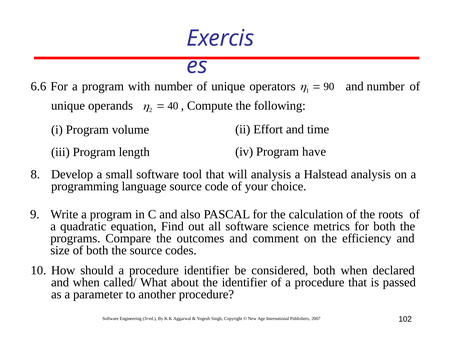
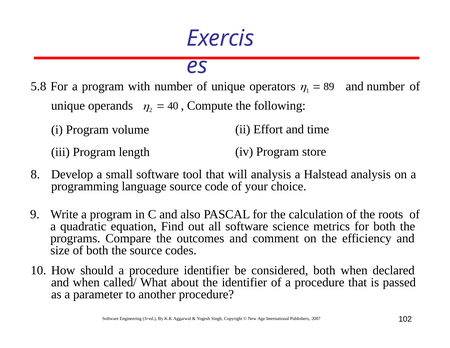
6.6: 6.6 -> 5.8
90: 90 -> 89
have: have -> store
